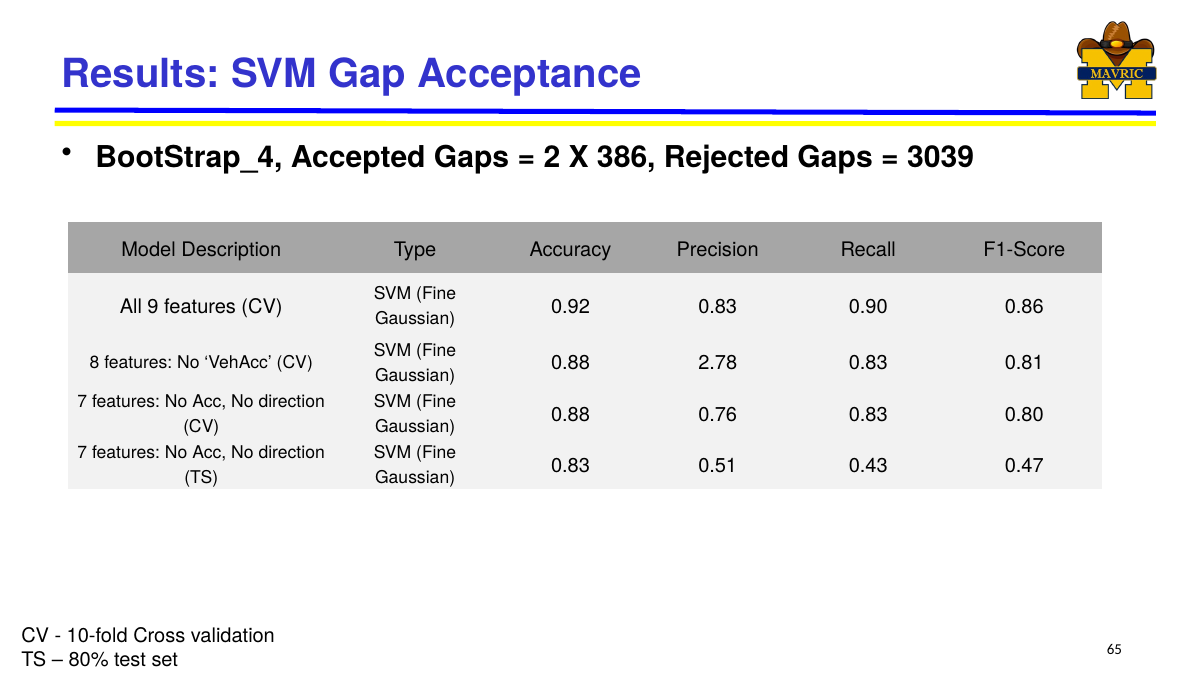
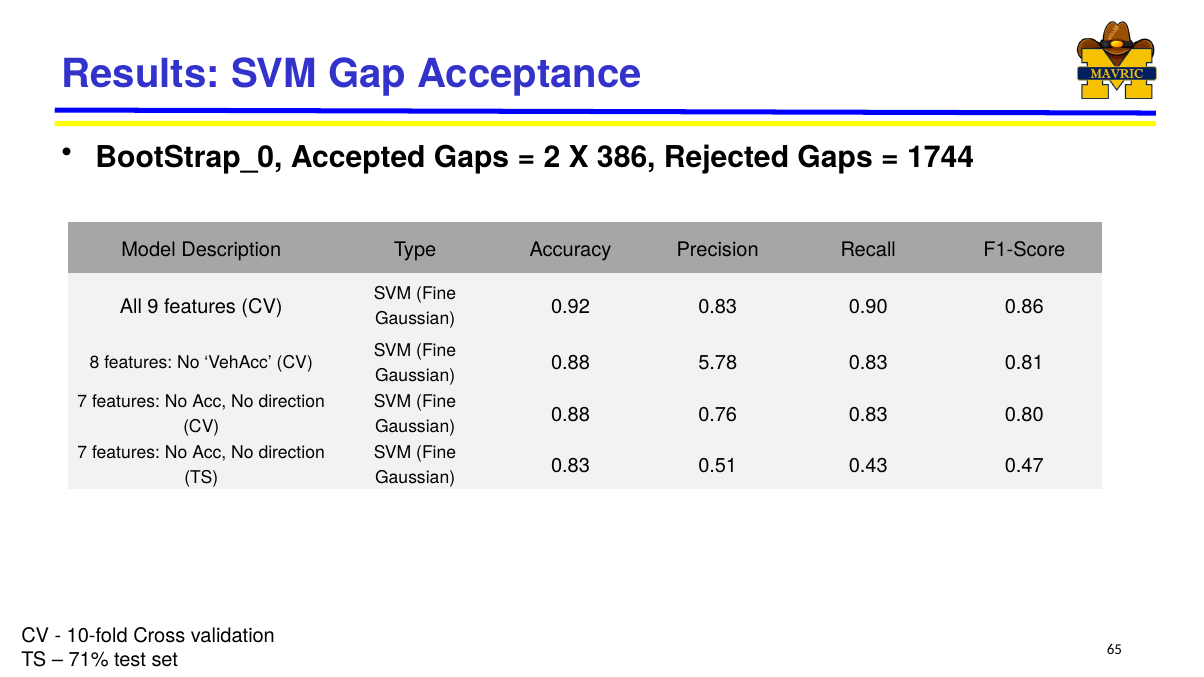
BootStrap_4: BootStrap_4 -> BootStrap_0
3039: 3039 -> 1744
2.78: 2.78 -> 5.78
80%: 80% -> 71%
